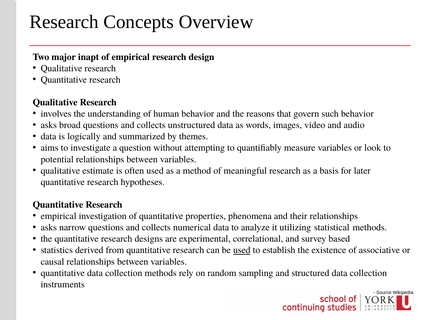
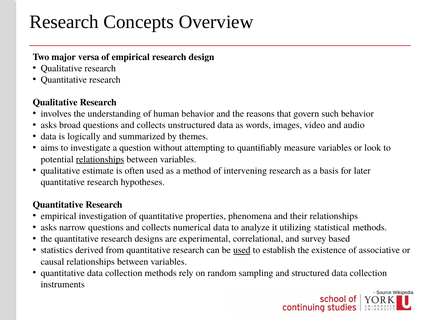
inapt: inapt -> versa
relationships at (100, 159) underline: none -> present
meaningful: meaningful -> intervening
